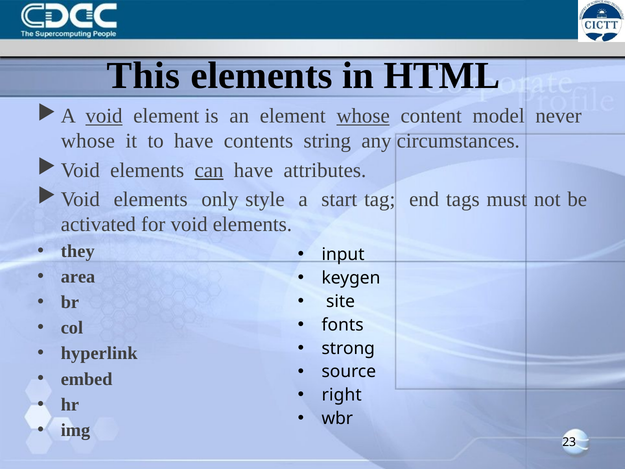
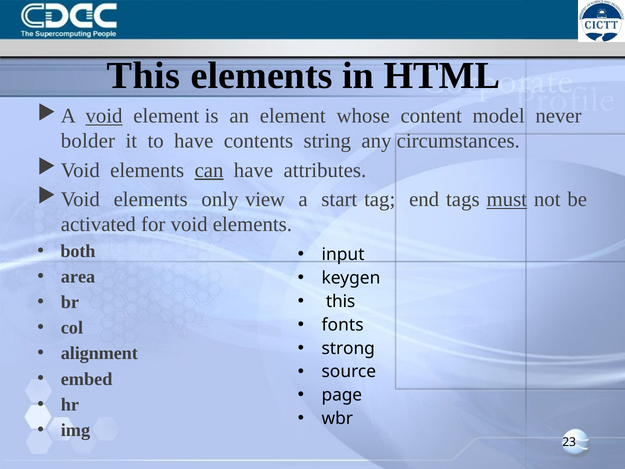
whose at (363, 116) underline: present -> none
whose at (88, 141): whose -> bolder
style: style -> view
must underline: none -> present
they: they -> both
site at (341, 301): site -> this
hyperlink: hyperlink -> alignment
right: right -> page
